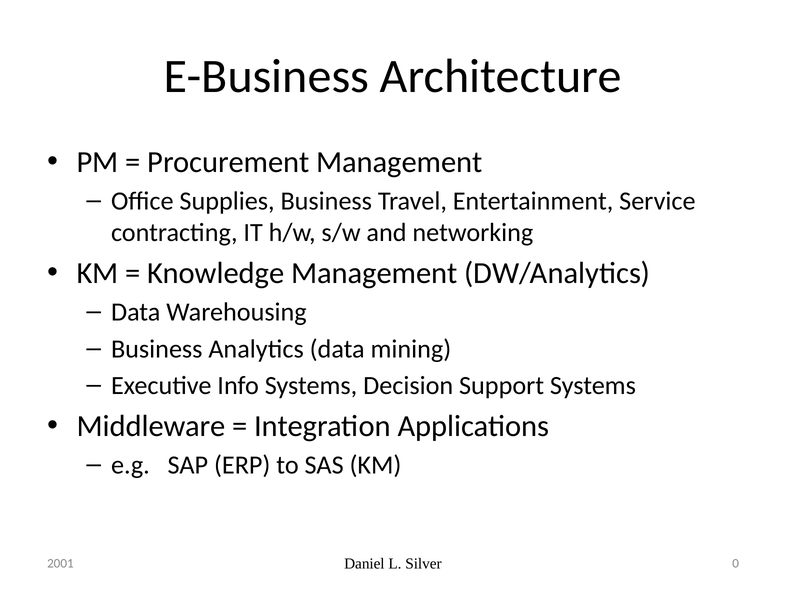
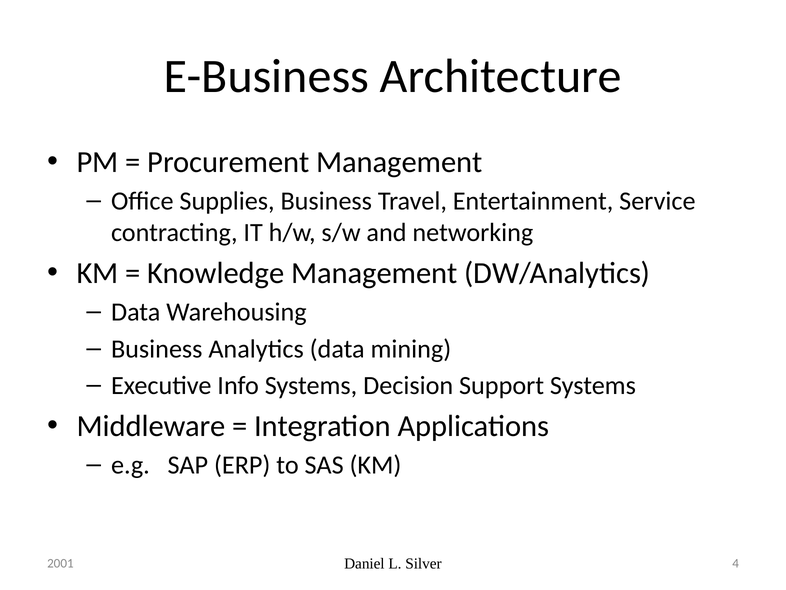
0: 0 -> 4
